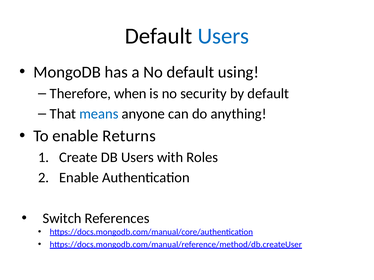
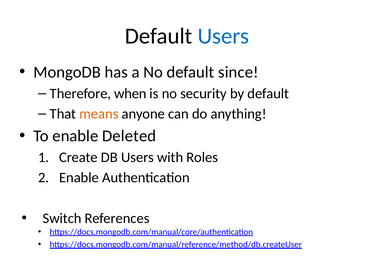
using: using -> since
means colour: blue -> orange
Returns: Returns -> Deleted
